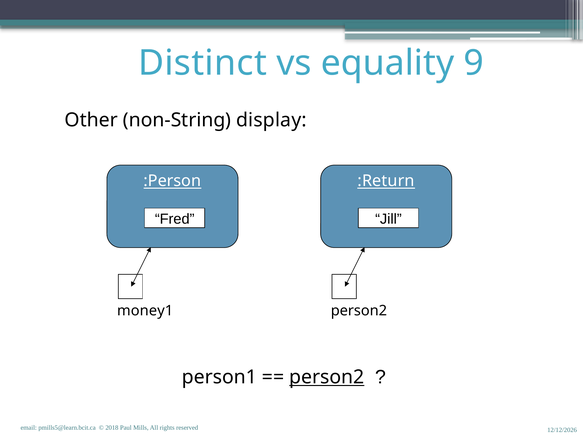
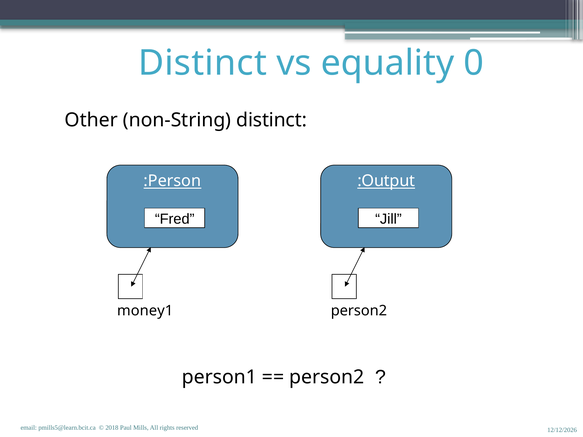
9: 9 -> 0
non-String display: display -> distinct
:Return: :Return -> :Output
person2 at (327, 377) underline: present -> none
